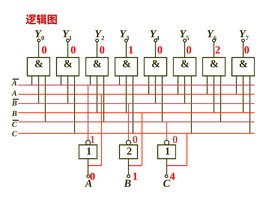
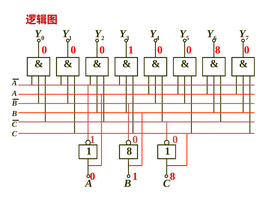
0 2: 2 -> 8
2 at (129, 151): 2 -> 8
0 1 4: 4 -> 8
